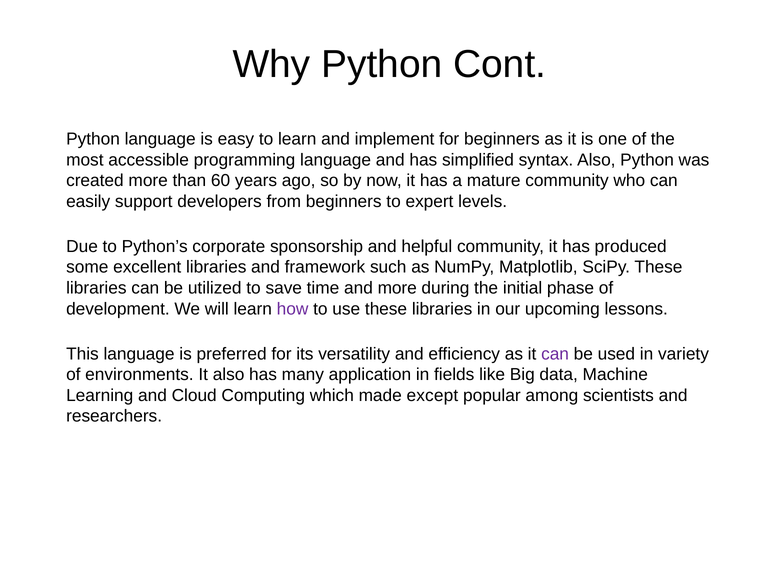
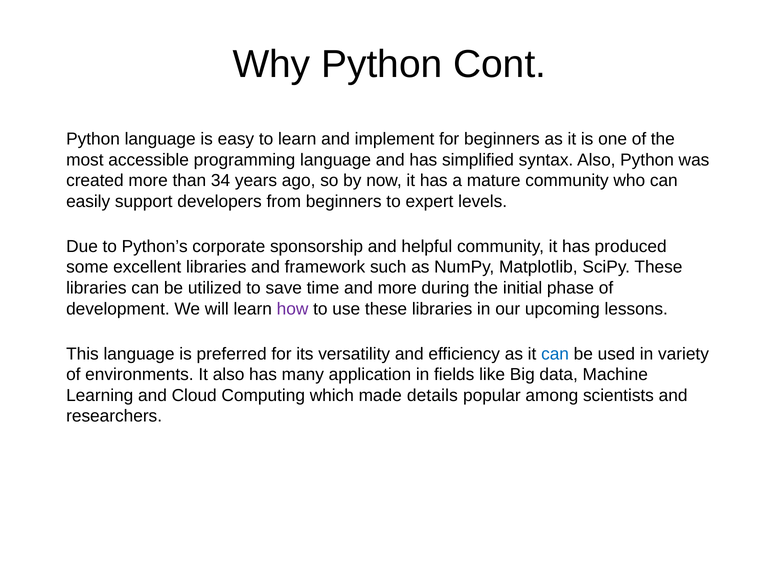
60: 60 -> 34
can at (555, 353) colour: purple -> blue
except: except -> details
